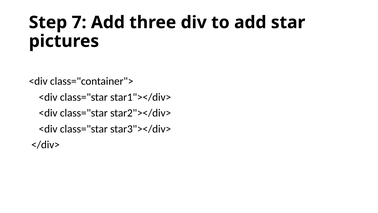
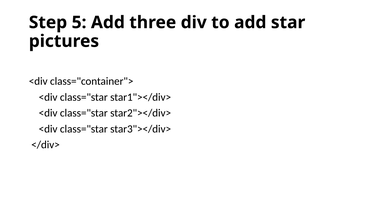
7: 7 -> 5
